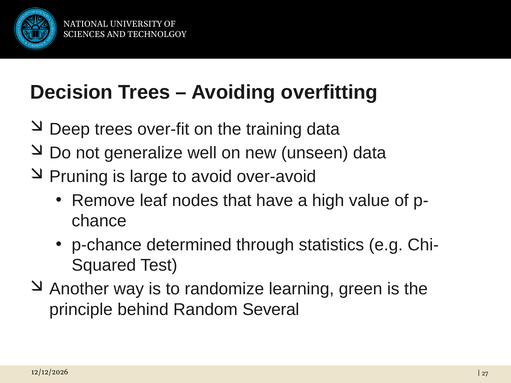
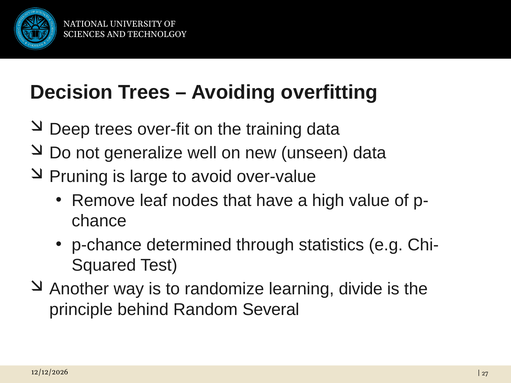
over-avoid: over-avoid -> over-value
green: green -> divide
